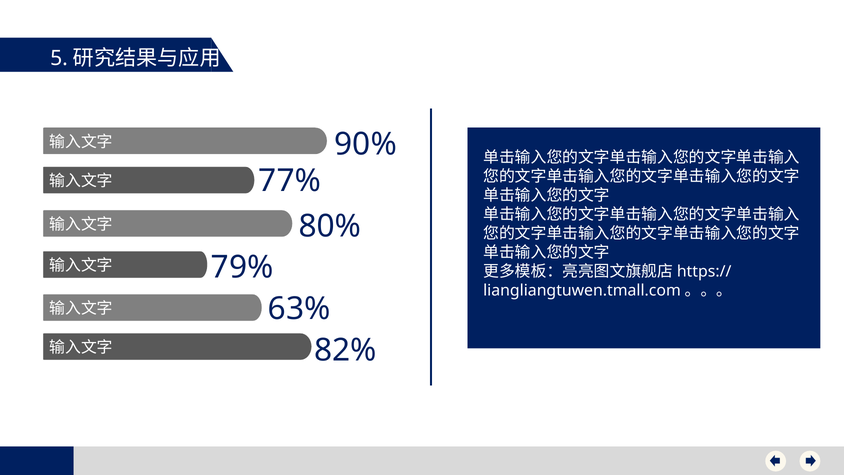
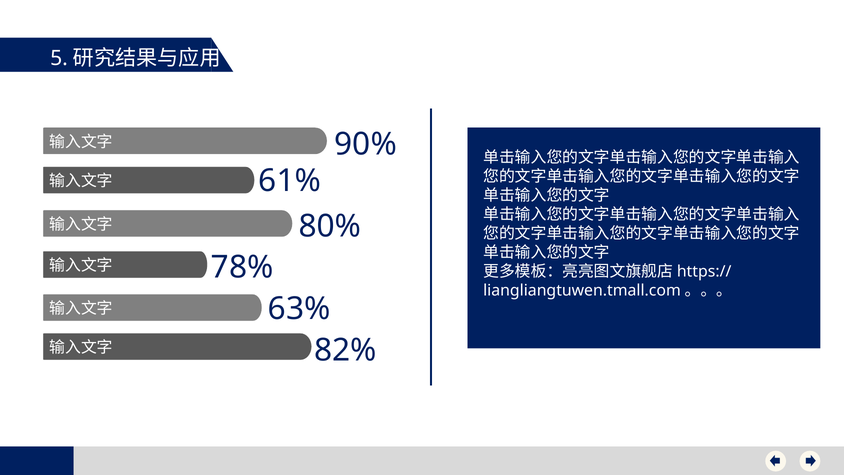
77%: 77% -> 61%
79%: 79% -> 78%
